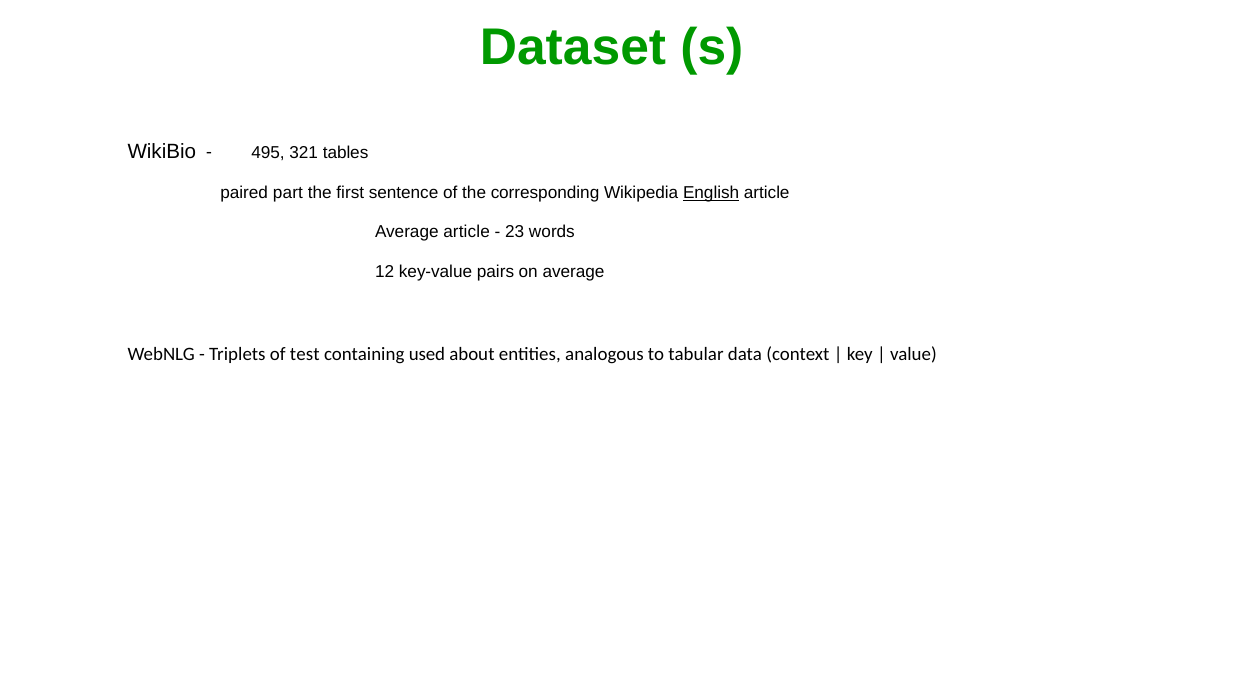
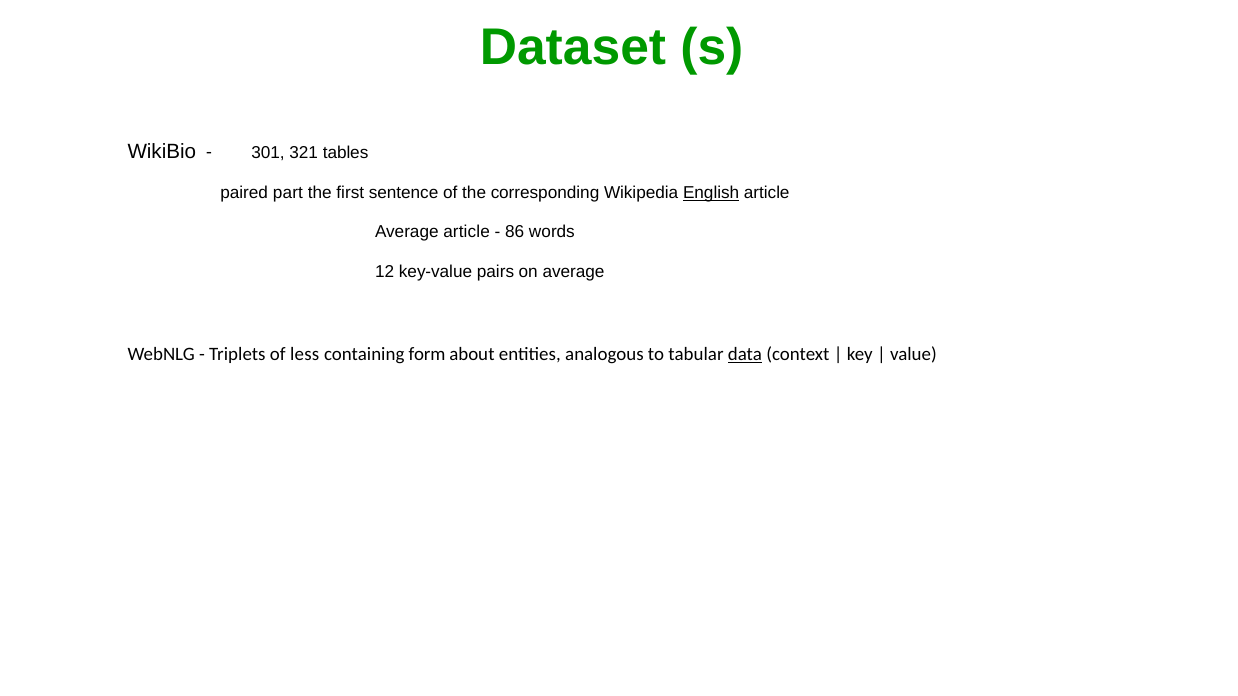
495: 495 -> 301
23: 23 -> 86
test: test -> less
used: used -> form
data underline: none -> present
